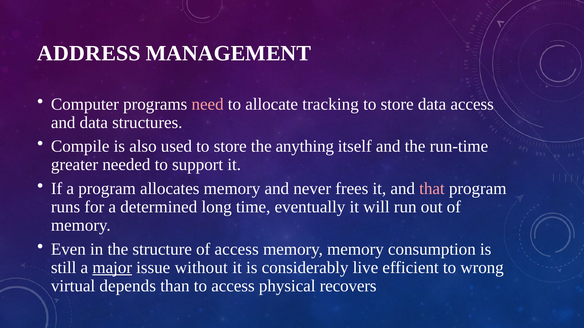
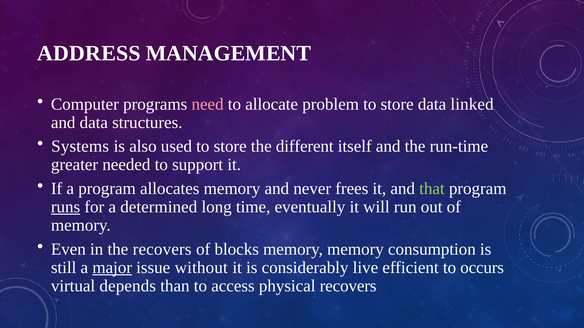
tracking: tracking -> problem
data access: access -> linked
Compile: Compile -> Systems
anything: anything -> different
that colour: pink -> light green
runs underline: none -> present
the structure: structure -> recovers
of access: access -> blocks
wrong: wrong -> occurs
